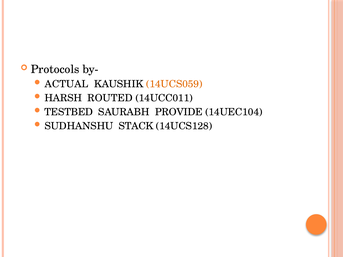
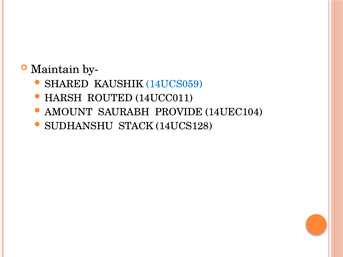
Protocols: Protocols -> Maintain
ACTUAL: ACTUAL -> SHARED
14UCS059 colour: orange -> blue
TESTBED: TESTBED -> AMOUNT
